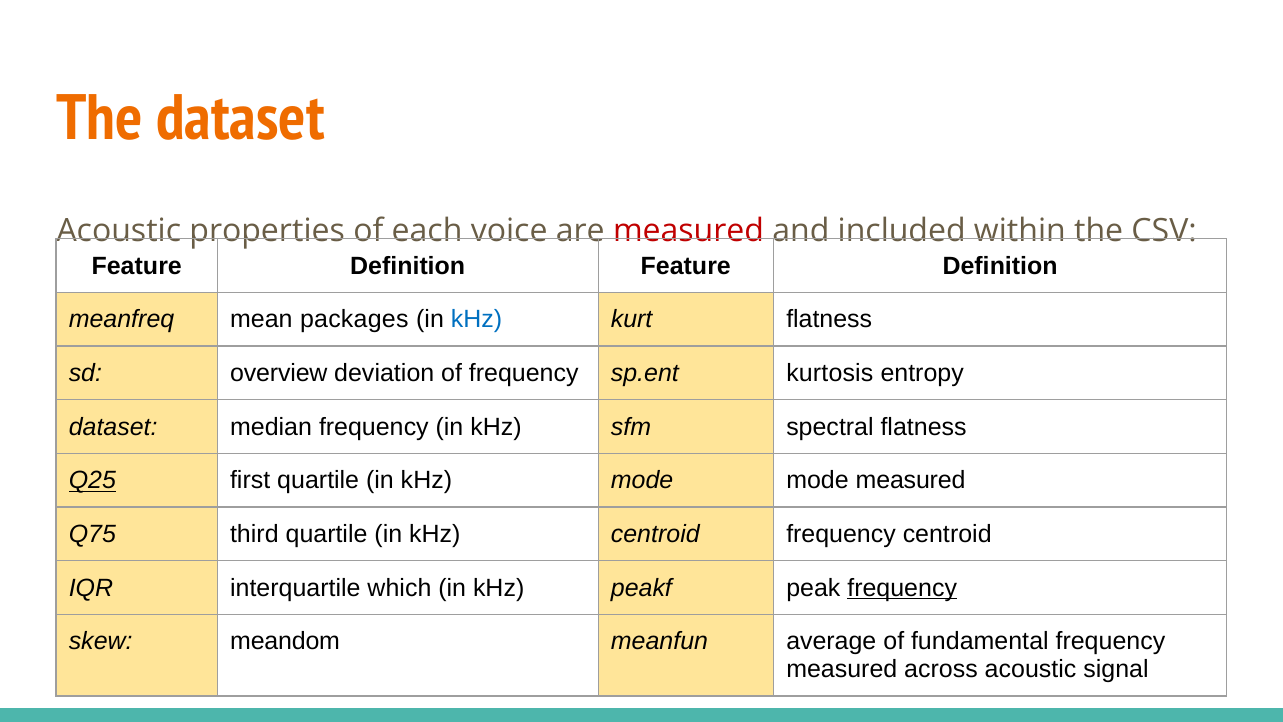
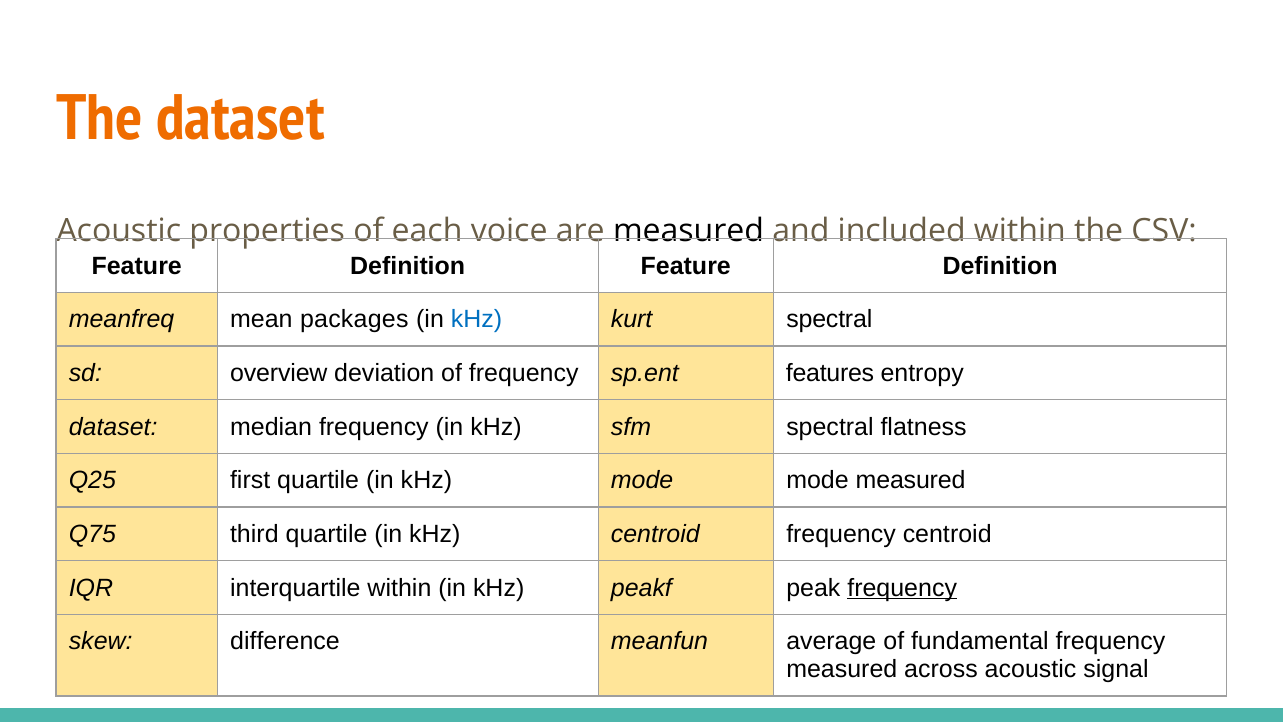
measured at (689, 231) colour: red -> black
kurt flatness: flatness -> spectral
kurtosis: kurtosis -> features
Q25 underline: present -> none
interquartile which: which -> within
meandom: meandom -> difference
